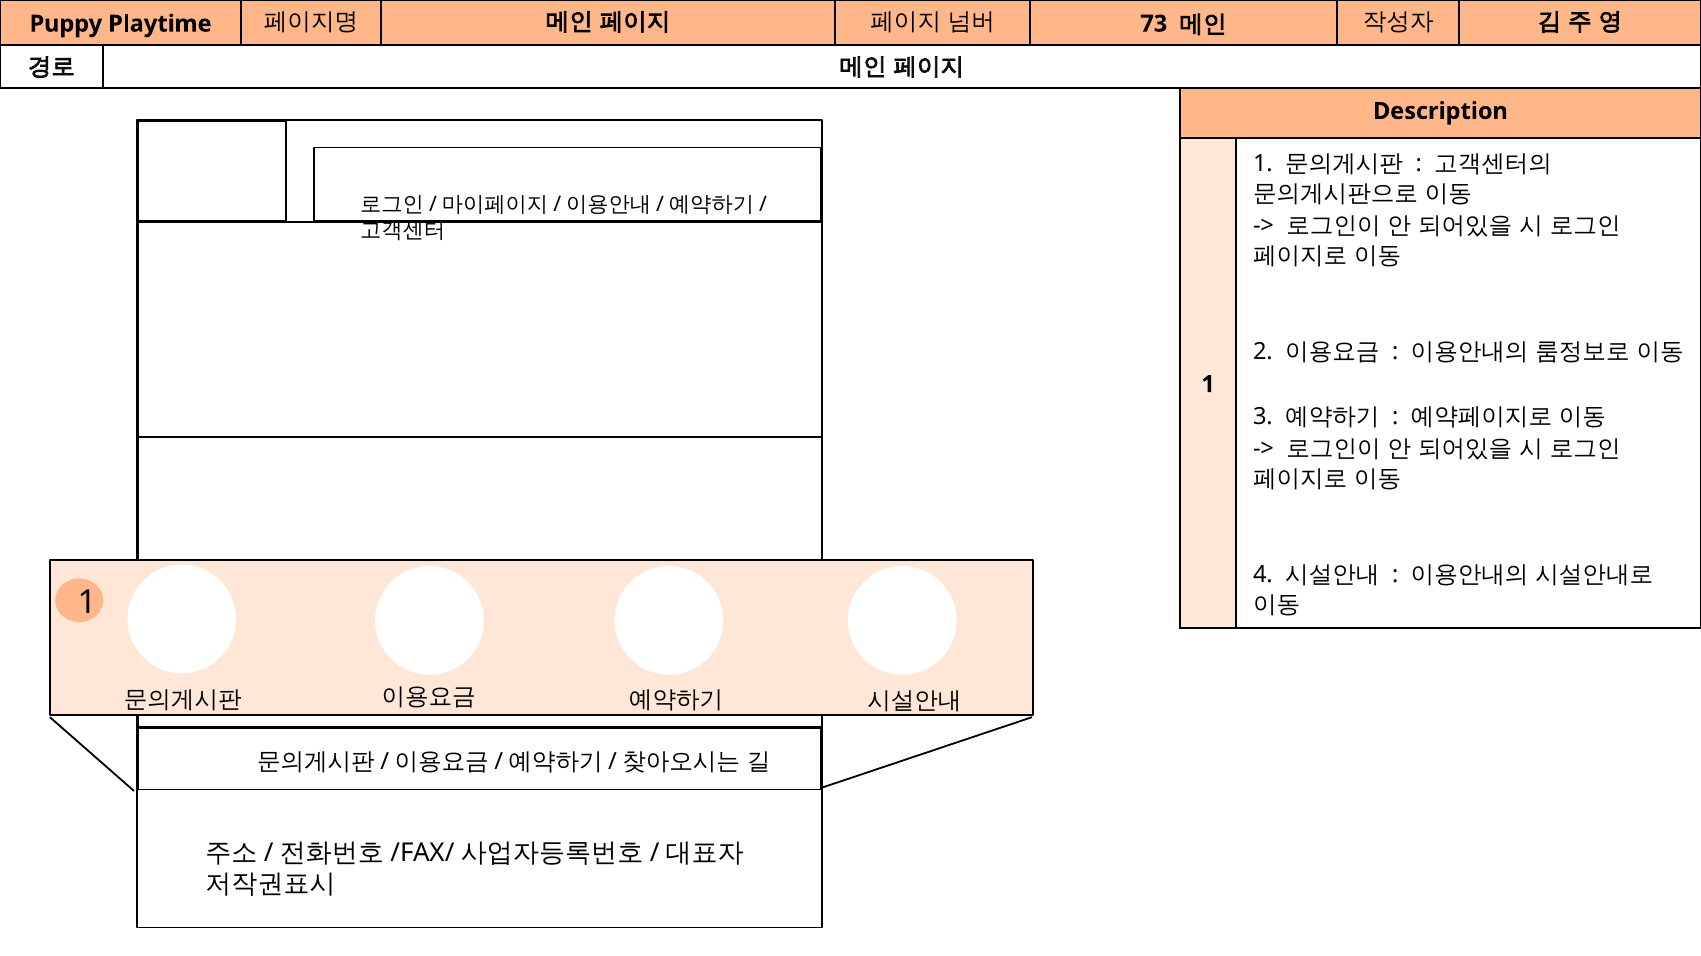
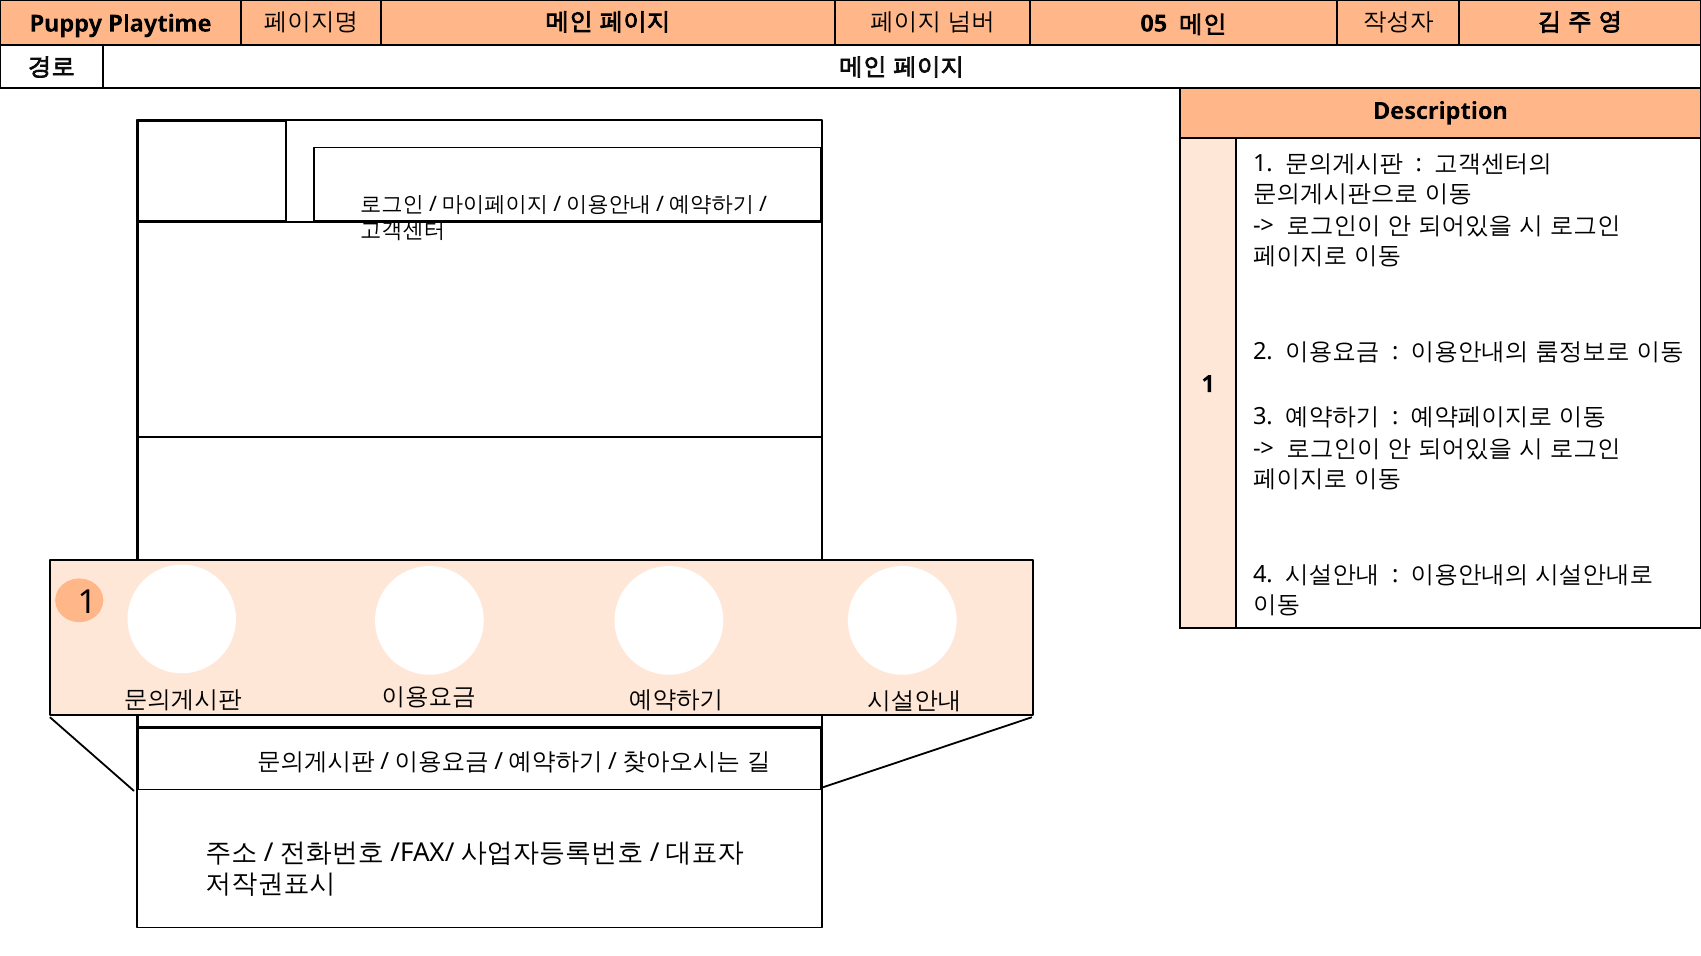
73: 73 -> 05
